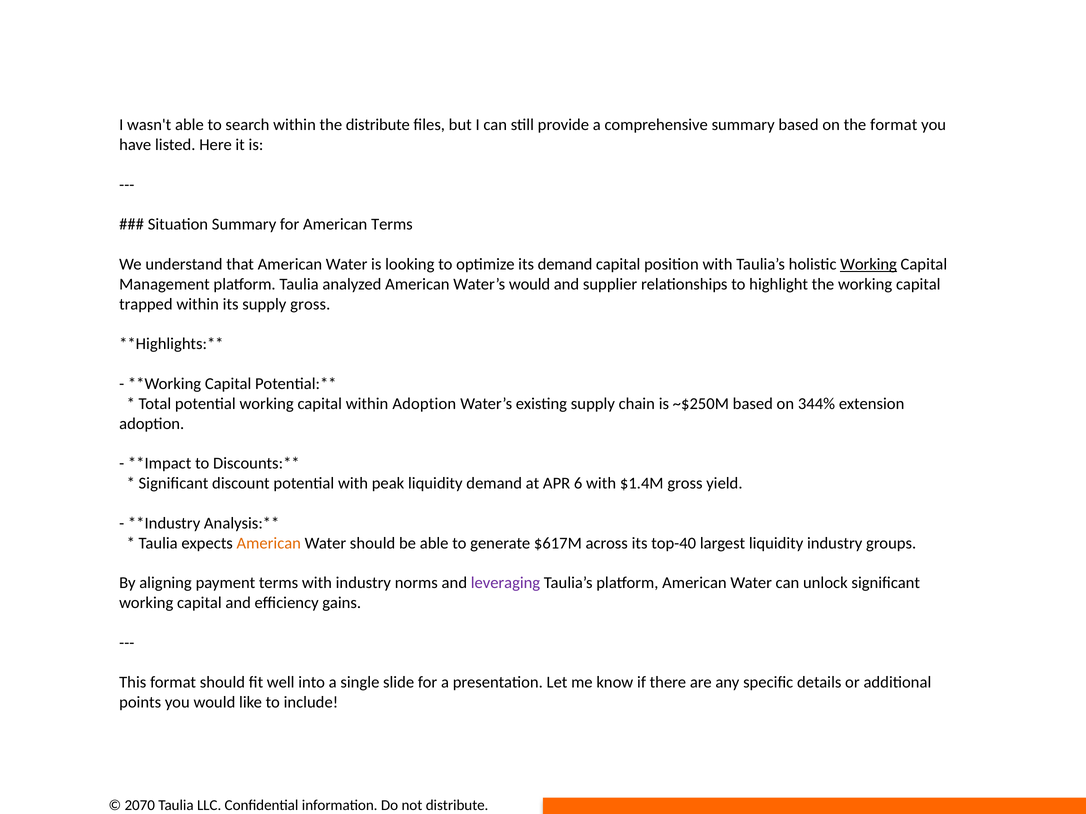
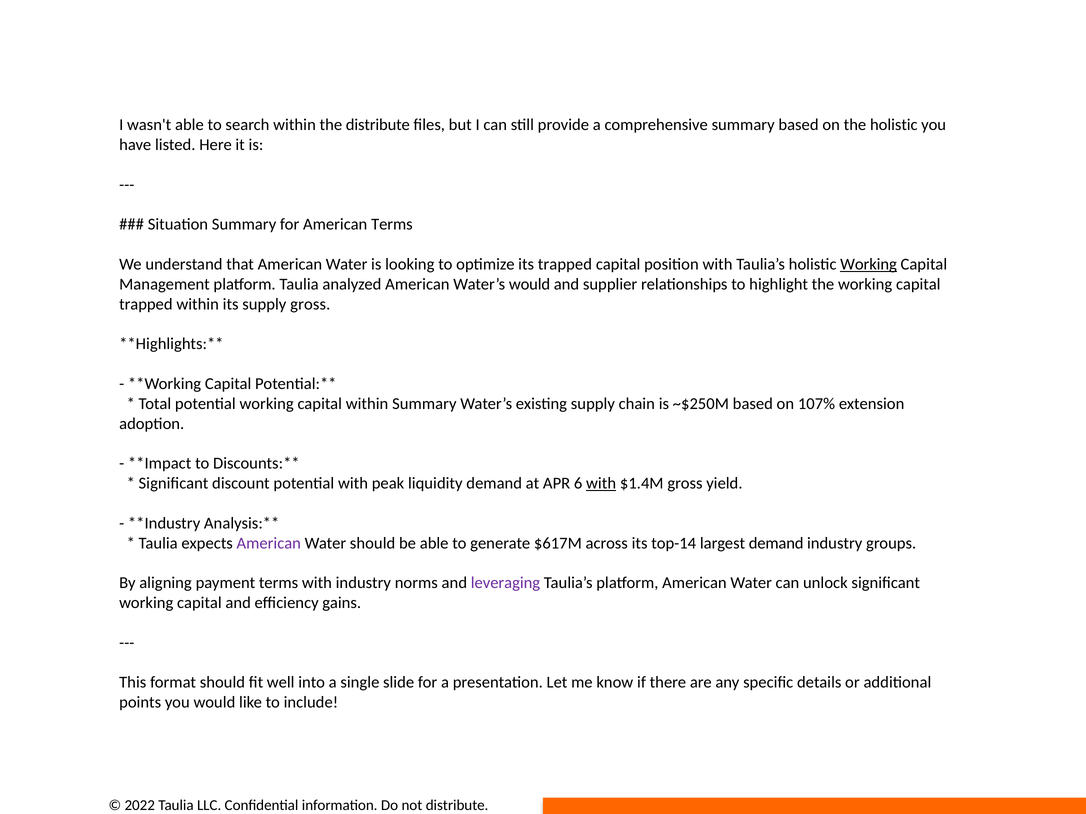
the format: format -> holistic
its demand: demand -> trapped
within Adoption: Adoption -> Summary
344%: 344% -> 107%
with at (601, 484) underline: none -> present
American at (269, 543) colour: orange -> purple
top-40: top-40 -> top-14
largest liquidity: liquidity -> demand
2070: 2070 -> 2022
